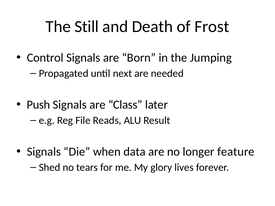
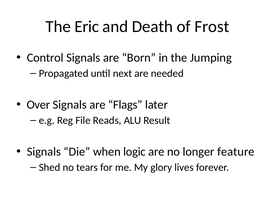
Still: Still -> Eric
Push: Push -> Over
Class: Class -> Flags
data: data -> logic
